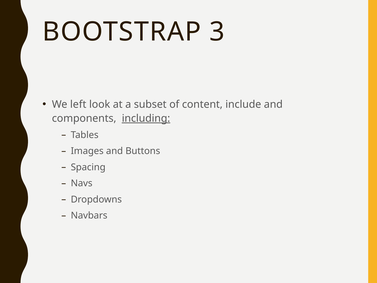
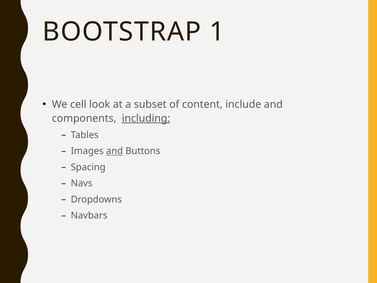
3: 3 -> 1
left: left -> cell
and at (114, 151) underline: none -> present
